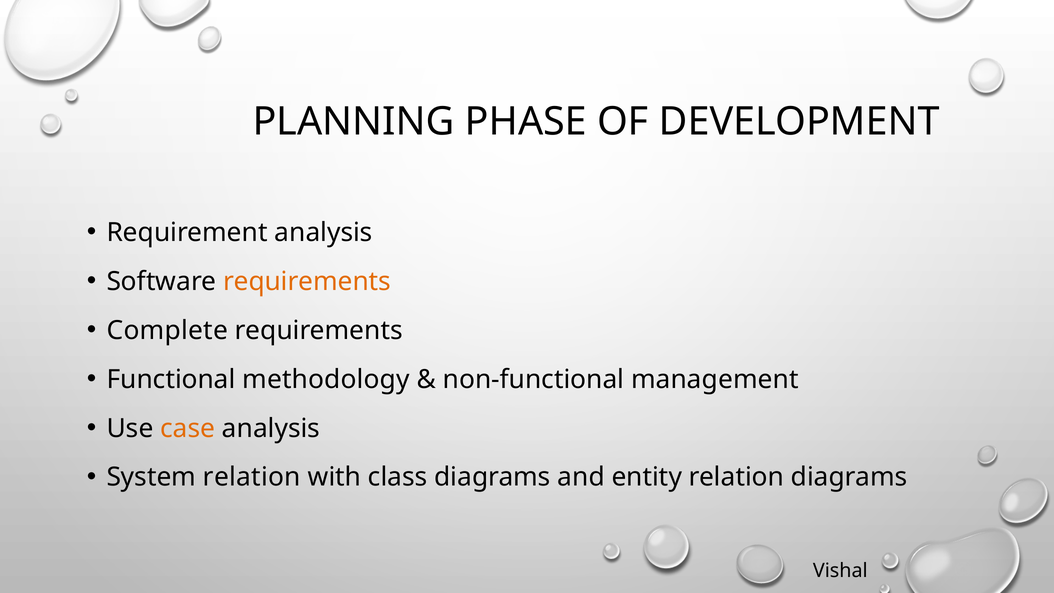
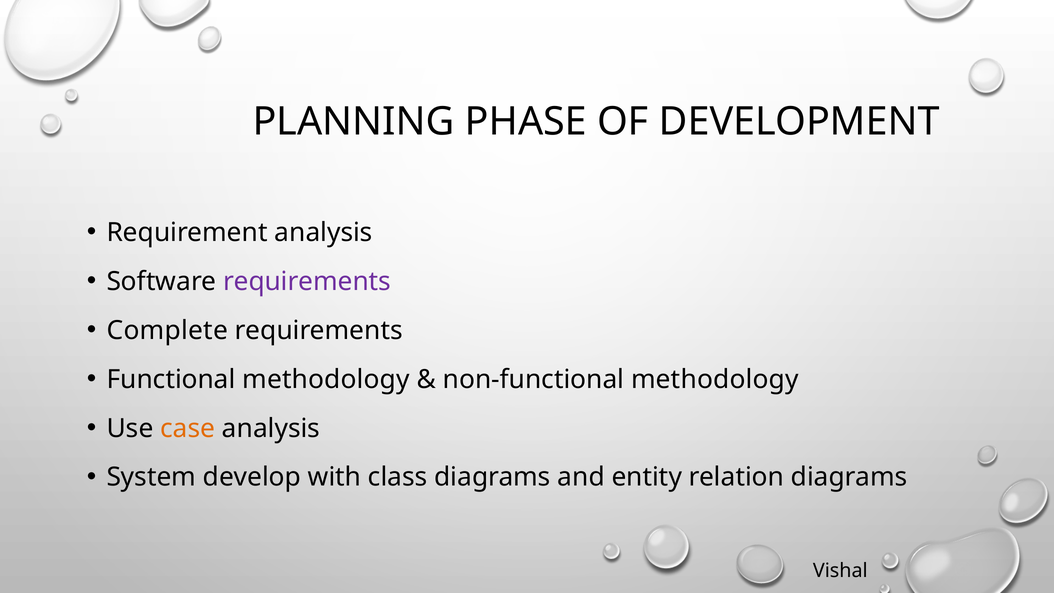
requirements at (307, 281) colour: orange -> purple
non-functional management: management -> methodology
System relation: relation -> develop
